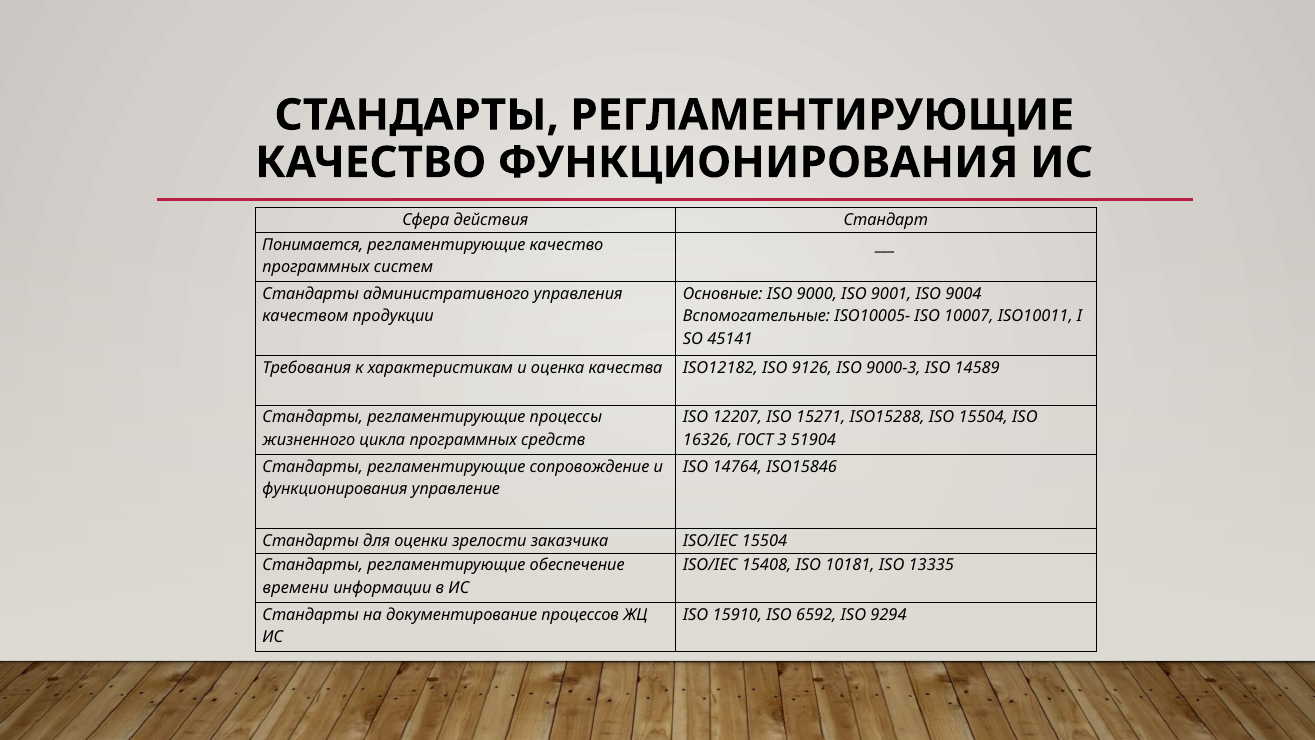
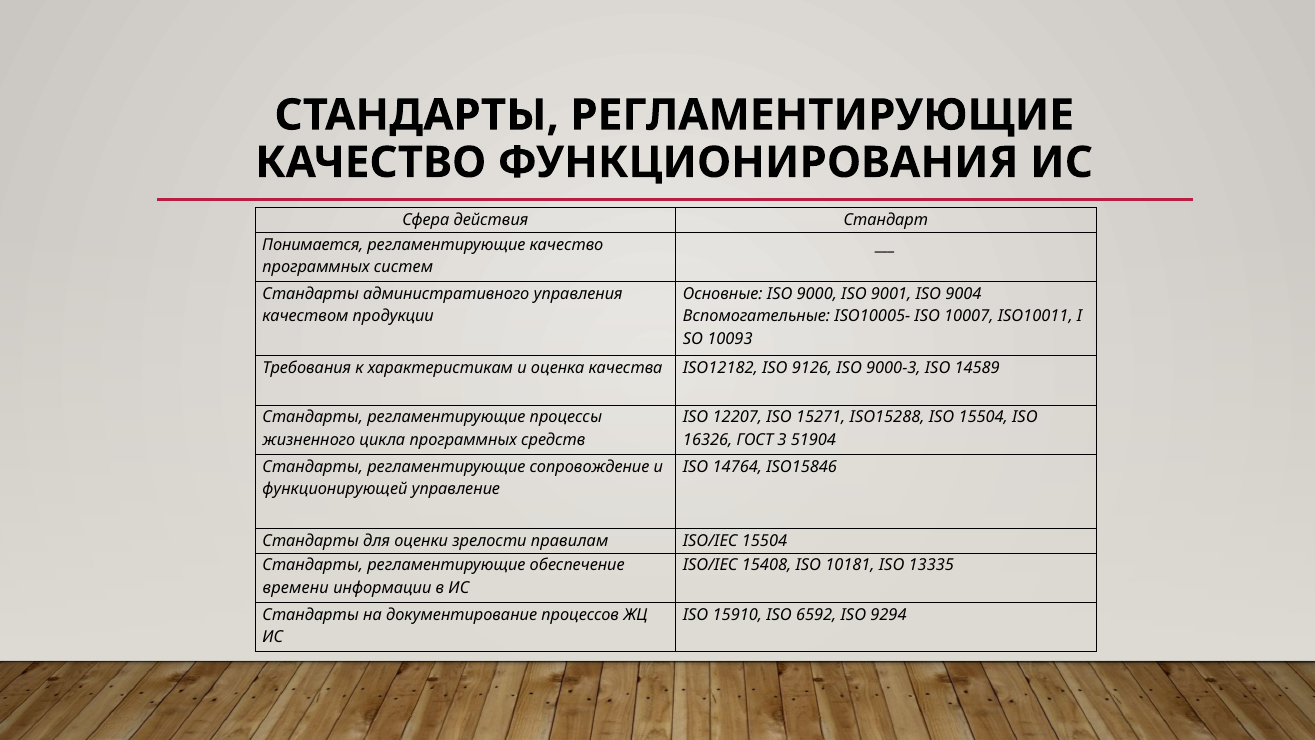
45141: 45141 -> 10093
функционирования at (335, 489): функционирования -> функционирующей
заказчика: заказчика -> правилам
